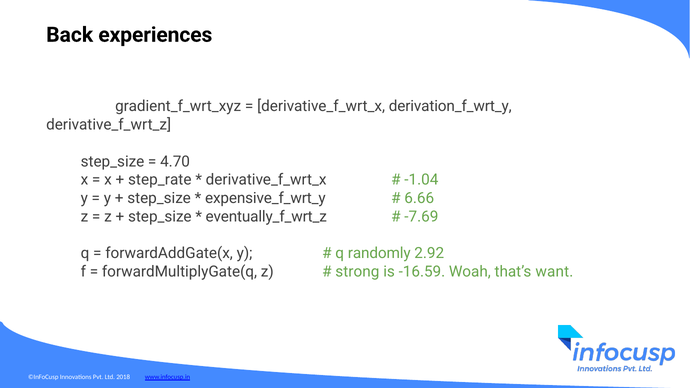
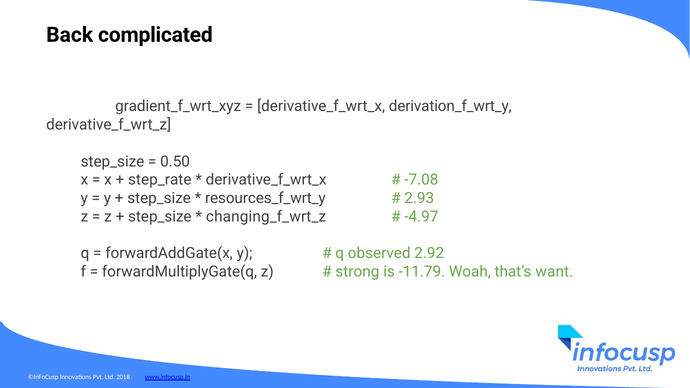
experiences: experiences -> complicated
4.70: 4.70 -> 0.50
-1.04: -1.04 -> -7.08
expensive_f_wrt_y: expensive_f_wrt_y -> resources_f_wrt_y
6.66: 6.66 -> 2.93
eventually_f_wrt_z: eventually_f_wrt_z -> changing_f_wrt_z
-7.69: -7.69 -> -4.97
randomly: randomly -> observed
-16.59: -16.59 -> -11.79
